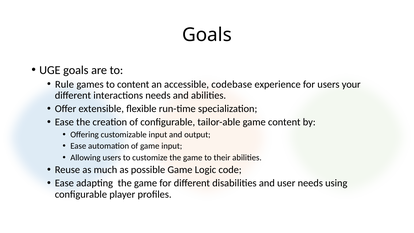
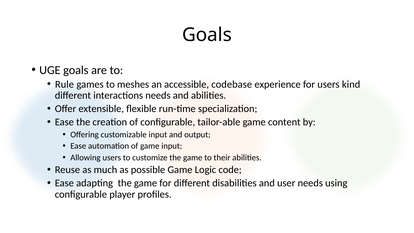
to content: content -> meshes
your: your -> kind
